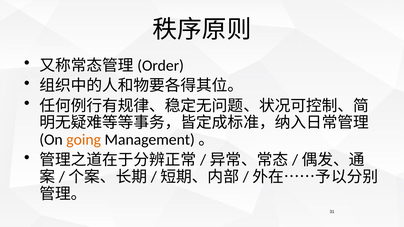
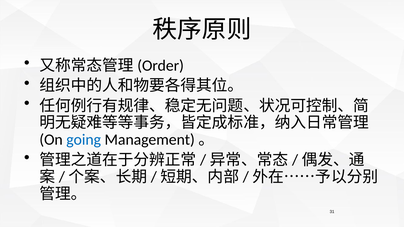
going colour: orange -> blue
